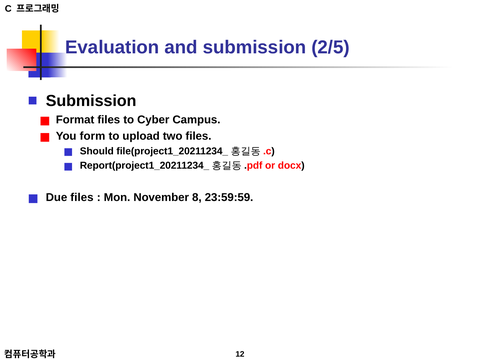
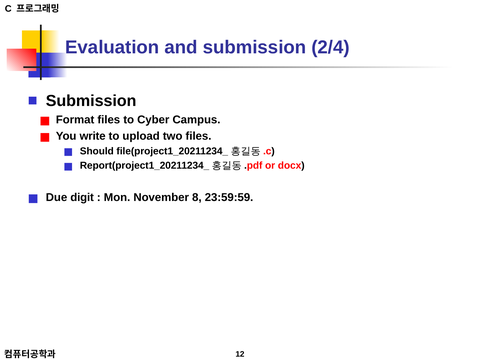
2/5: 2/5 -> 2/4
form: form -> write
Due files: files -> digit
